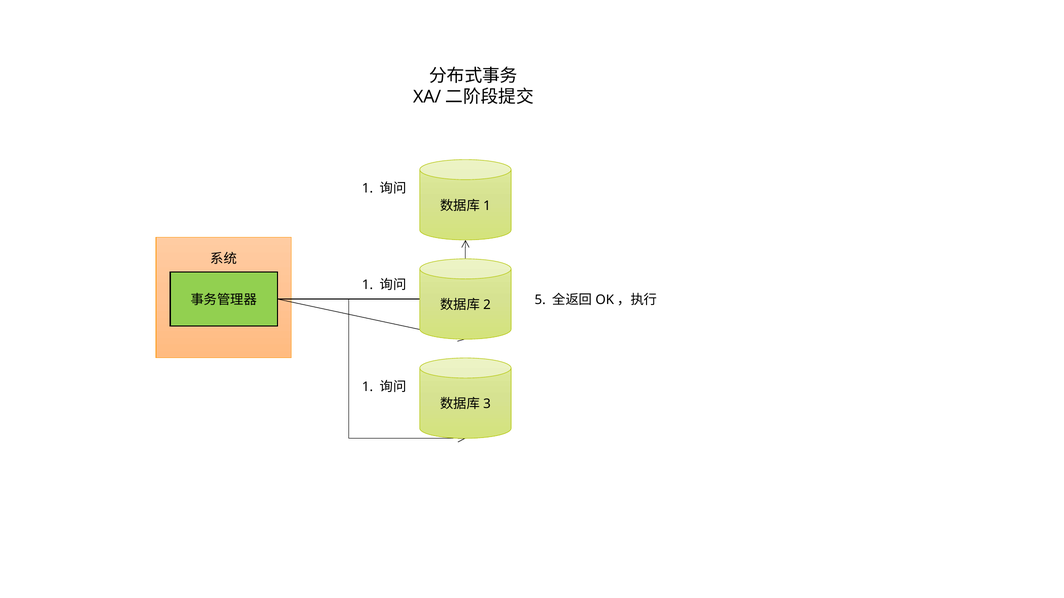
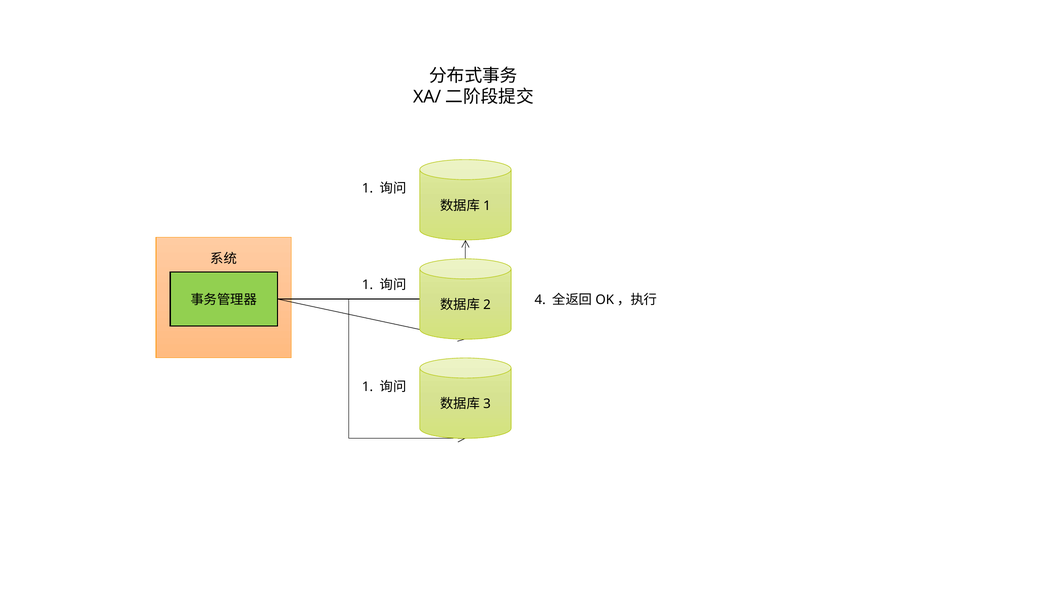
5: 5 -> 4
